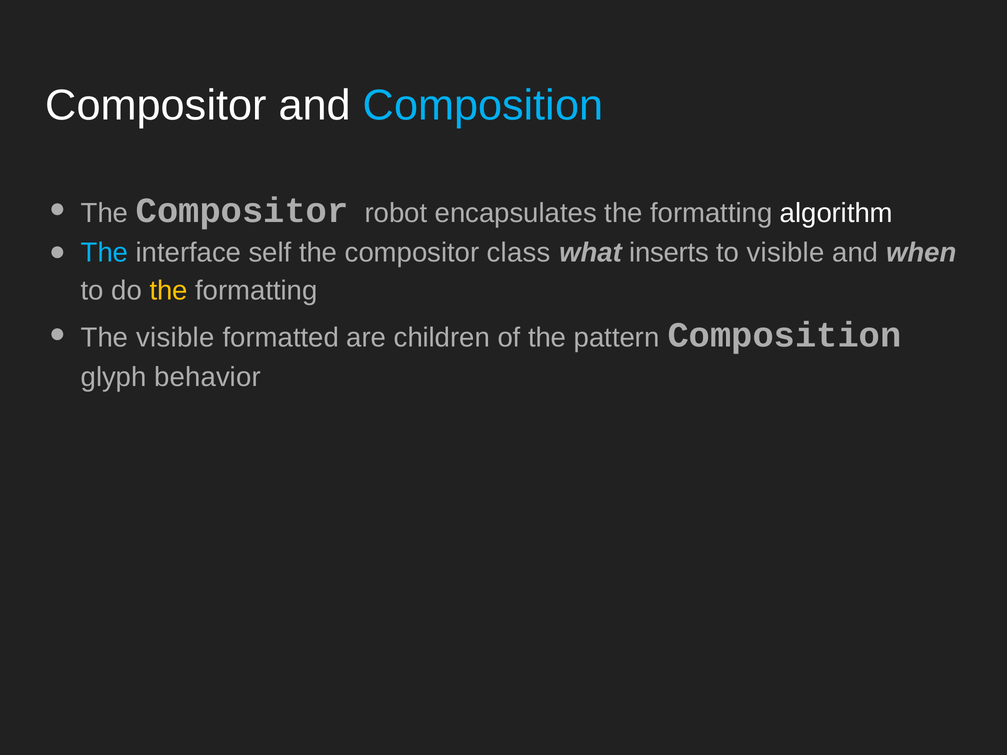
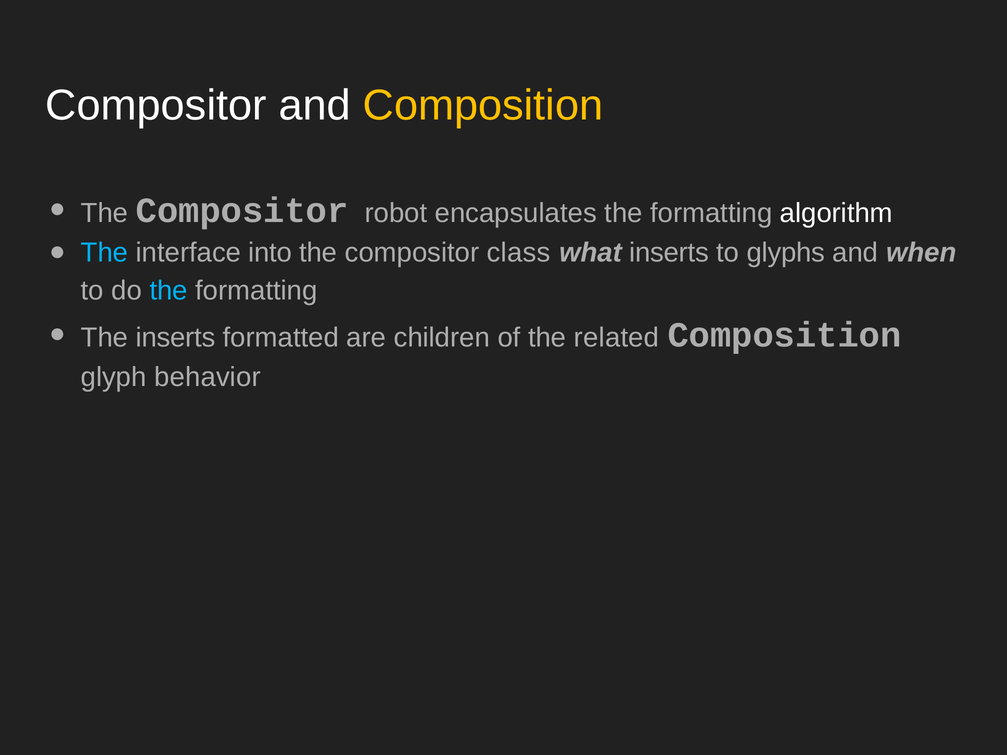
Composition at (483, 106) colour: light blue -> yellow
self: self -> into
to visible: visible -> glyphs
the at (169, 291) colour: yellow -> light blue
The visible: visible -> inserts
pattern: pattern -> related
